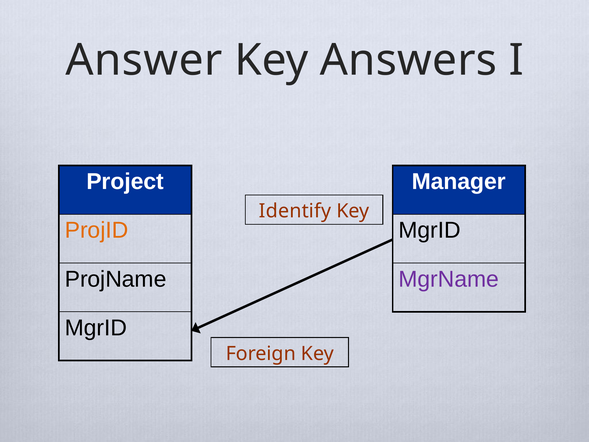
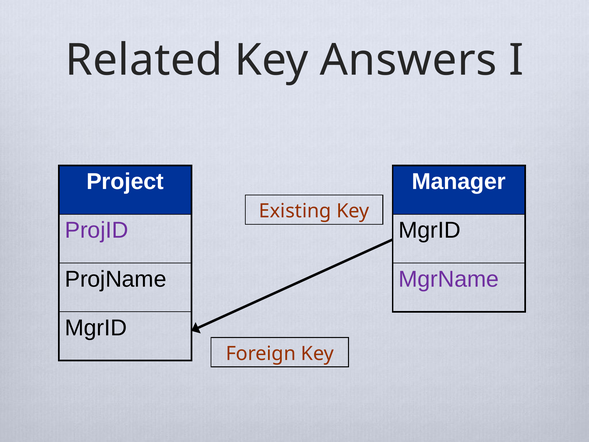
Answer: Answer -> Related
Identify: Identify -> Existing
ProjID colour: orange -> purple
